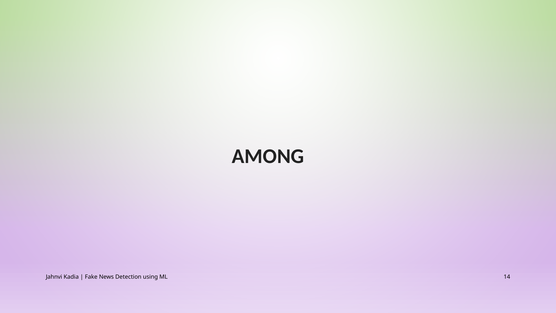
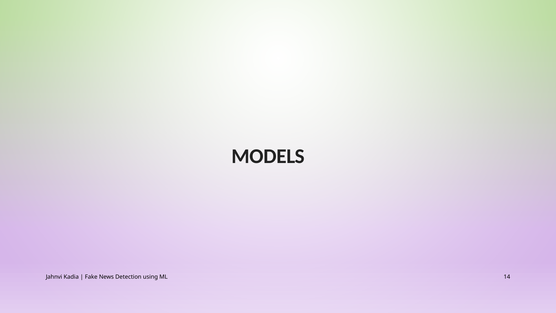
AMONG: AMONG -> MODELS
